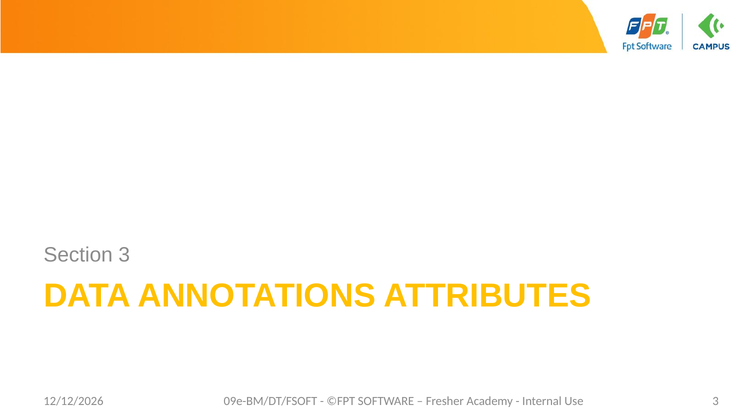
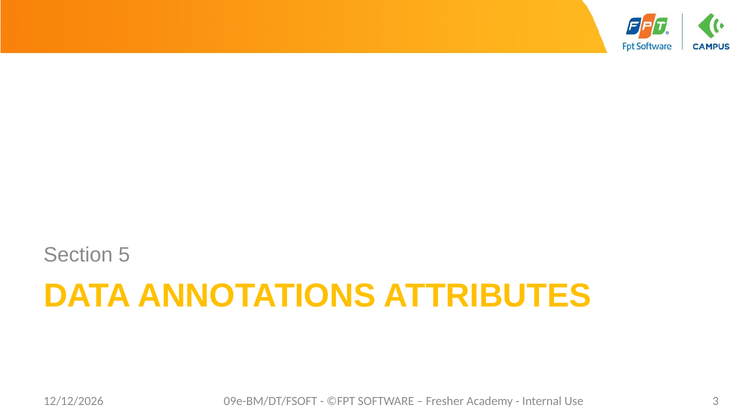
Section 3: 3 -> 5
